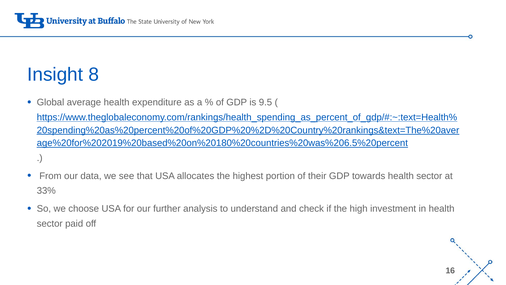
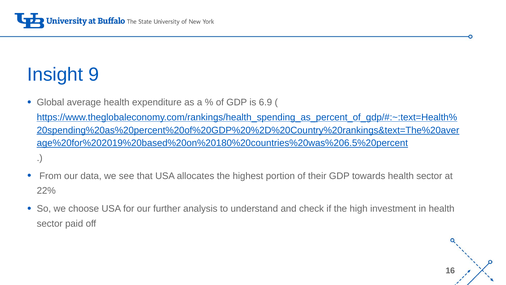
8: 8 -> 9
9.5: 9.5 -> 6.9
33%: 33% -> 22%
